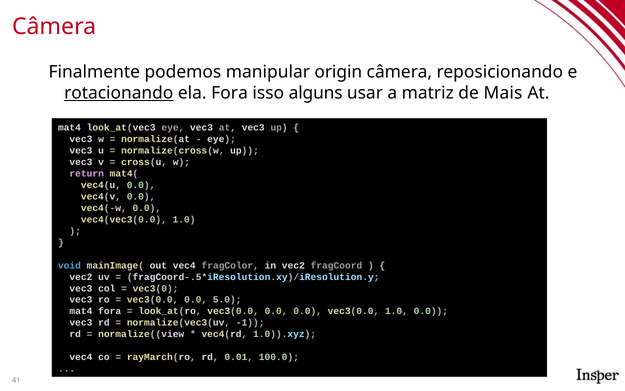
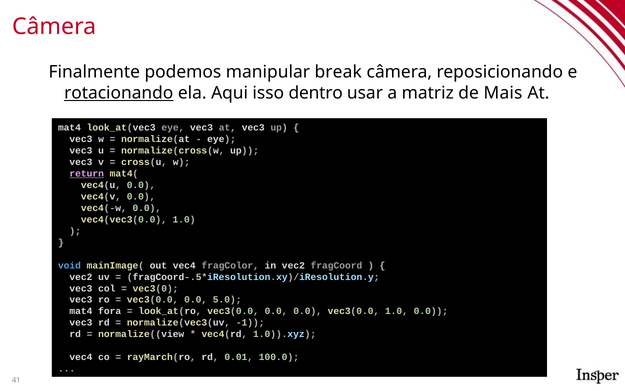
origin: origin -> break
ela Fora: Fora -> Aqui
alguns: alguns -> dentro
return underline: none -> present
